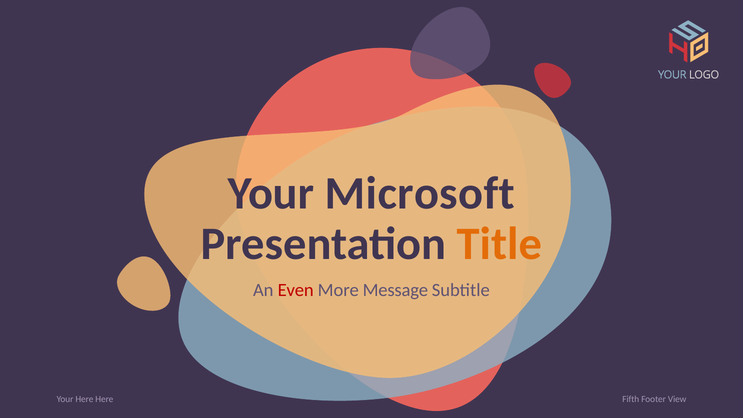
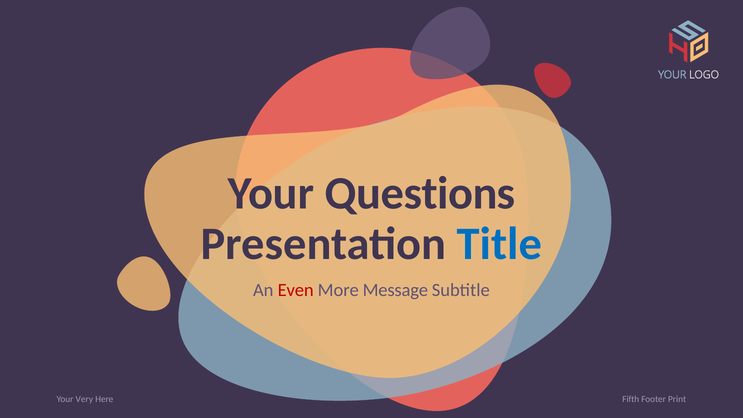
Microsoft: Microsoft -> Questions
Title colour: orange -> blue
View: View -> Print
Your Here: Here -> Very
